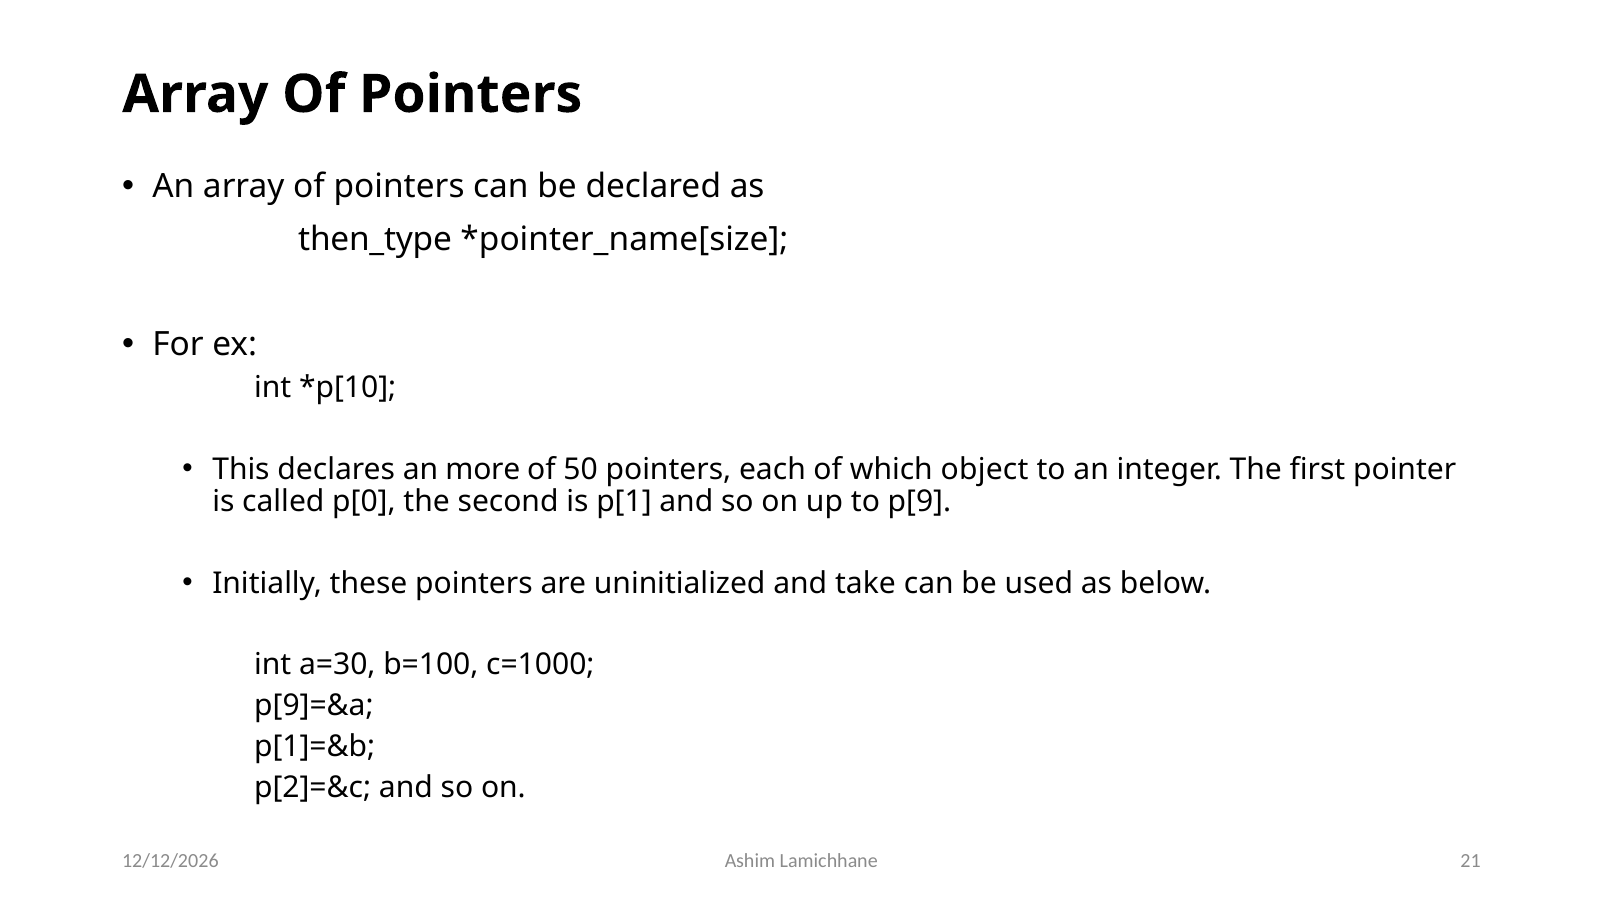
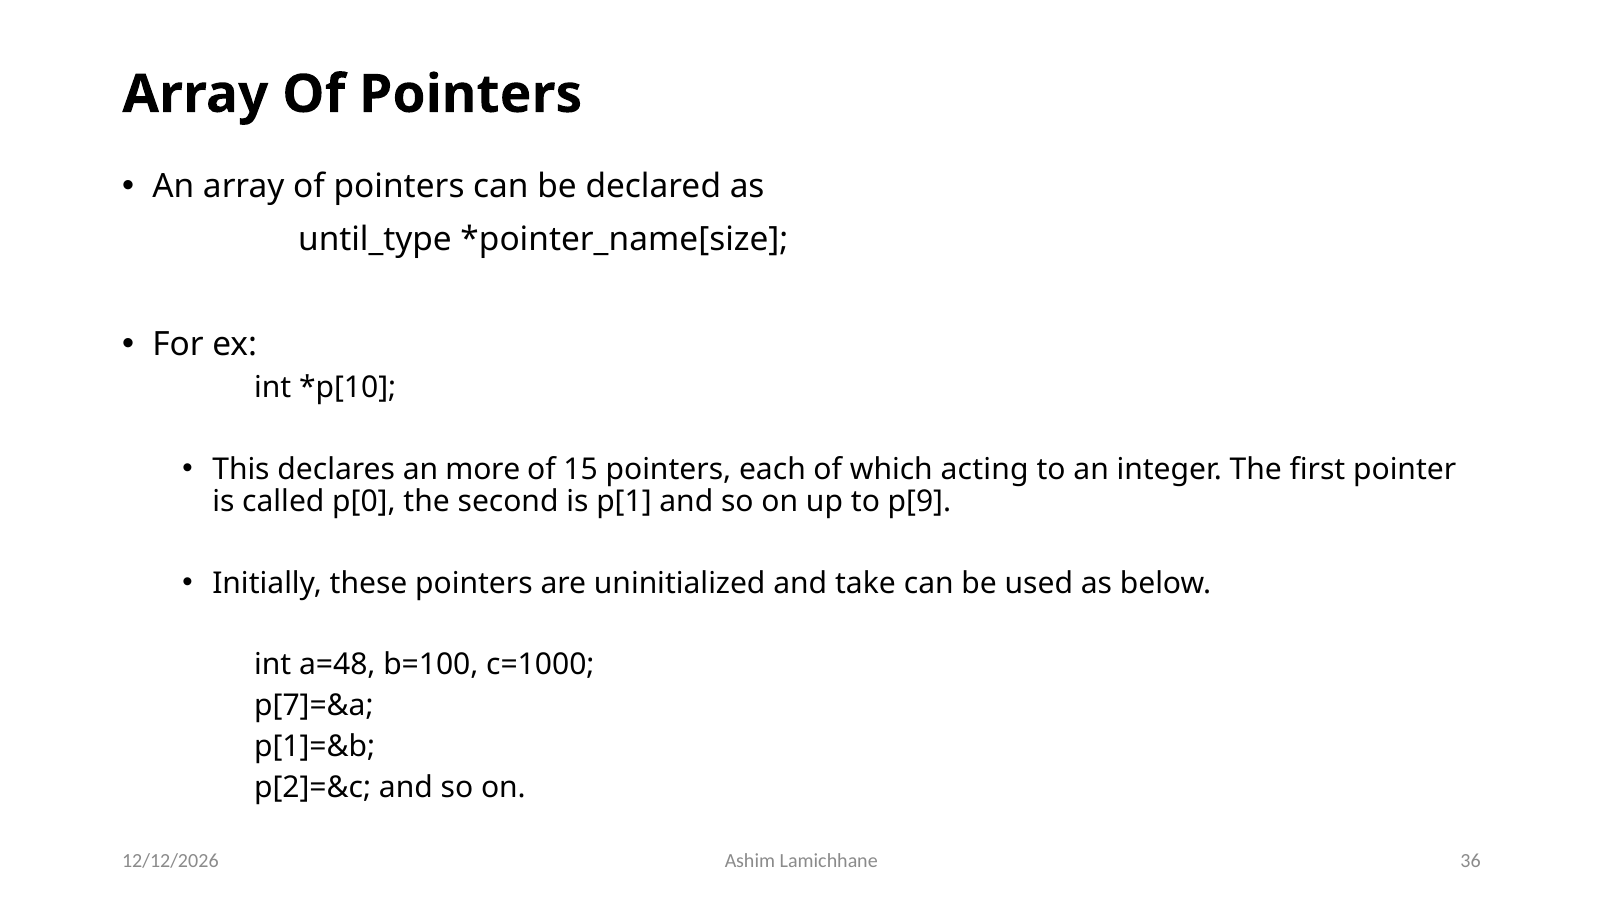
then_type: then_type -> until_type
50: 50 -> 15
object: object -> acting
a=30: a=30 -> a=48
p[9]=&a: p[9]=&a -> p[7]=&a
21: 21 -> 36
